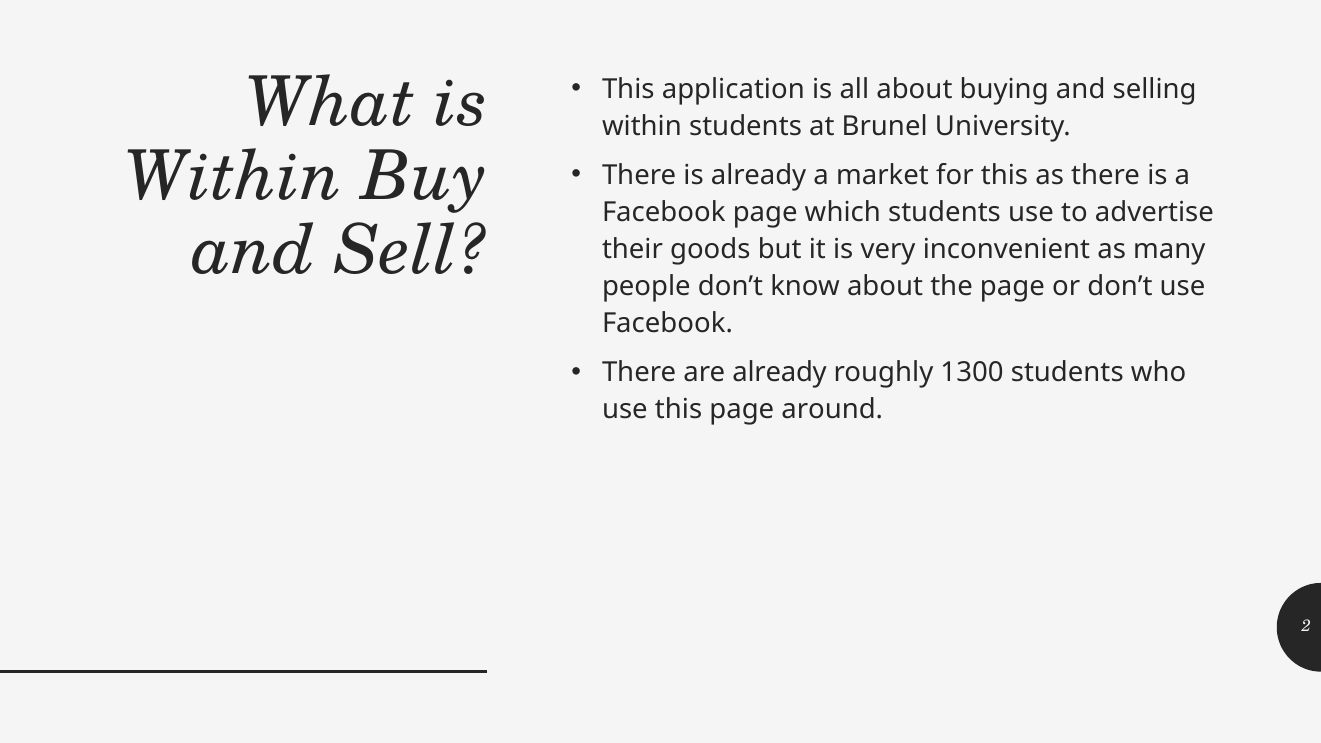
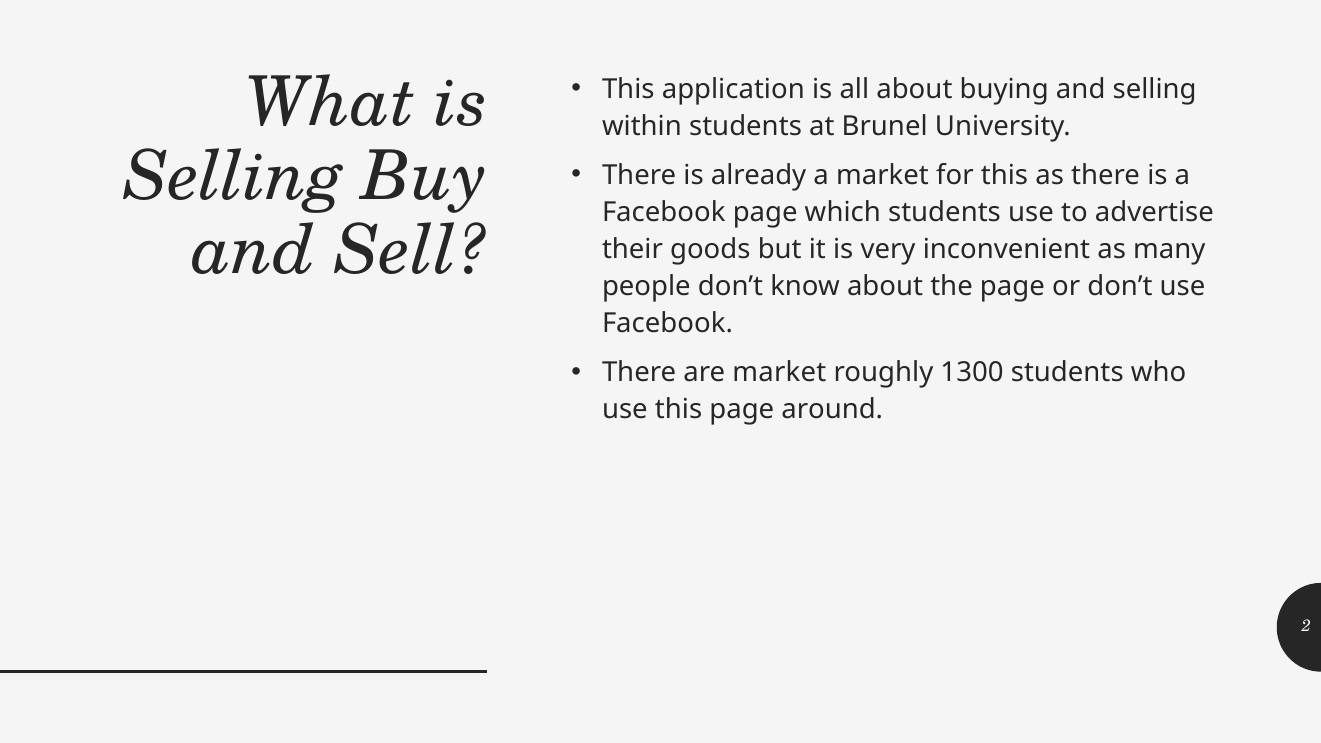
Within at (234, 177): Within -> Selling
are already: already -> market
